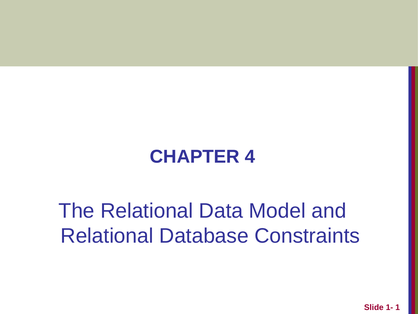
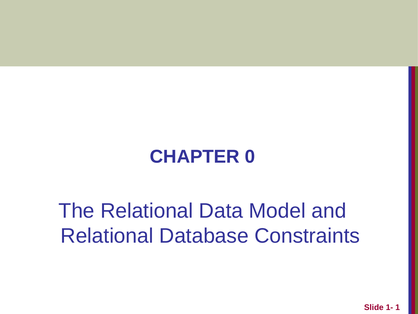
4: 4 -> 0
